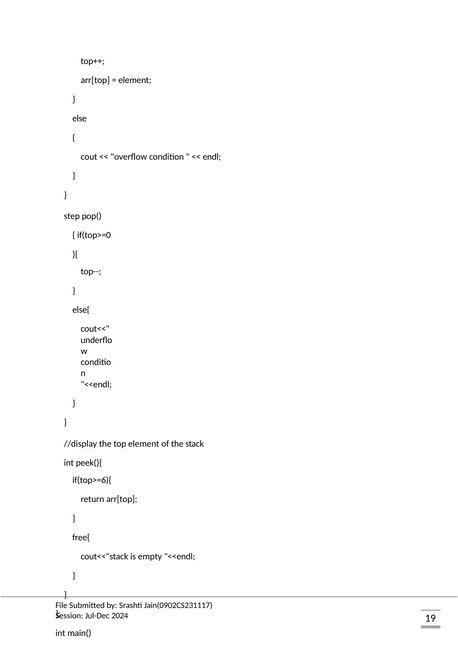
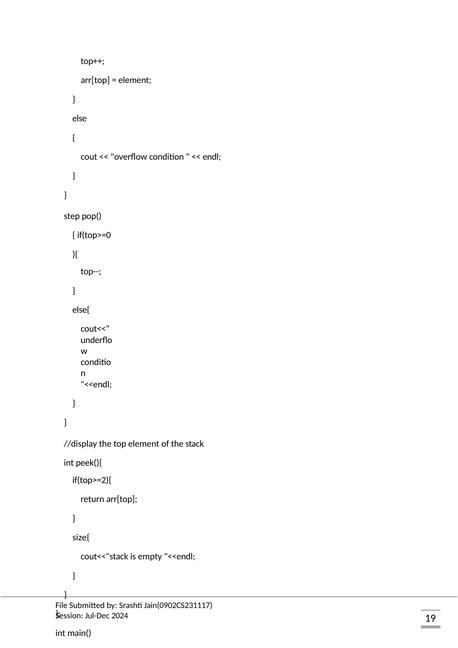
if(top>=6){: if(top>=6){ -> if(top>=2){
free{: free{ -> size{
